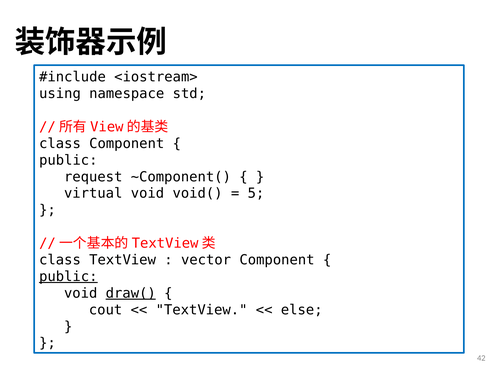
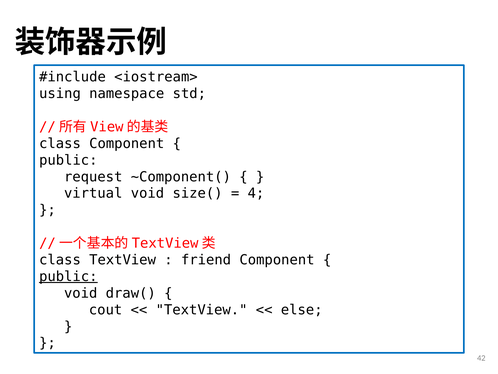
void(: void( -> size(
5: 5 -> 4
vector: vector -> friend
draw( underline: present -> none
